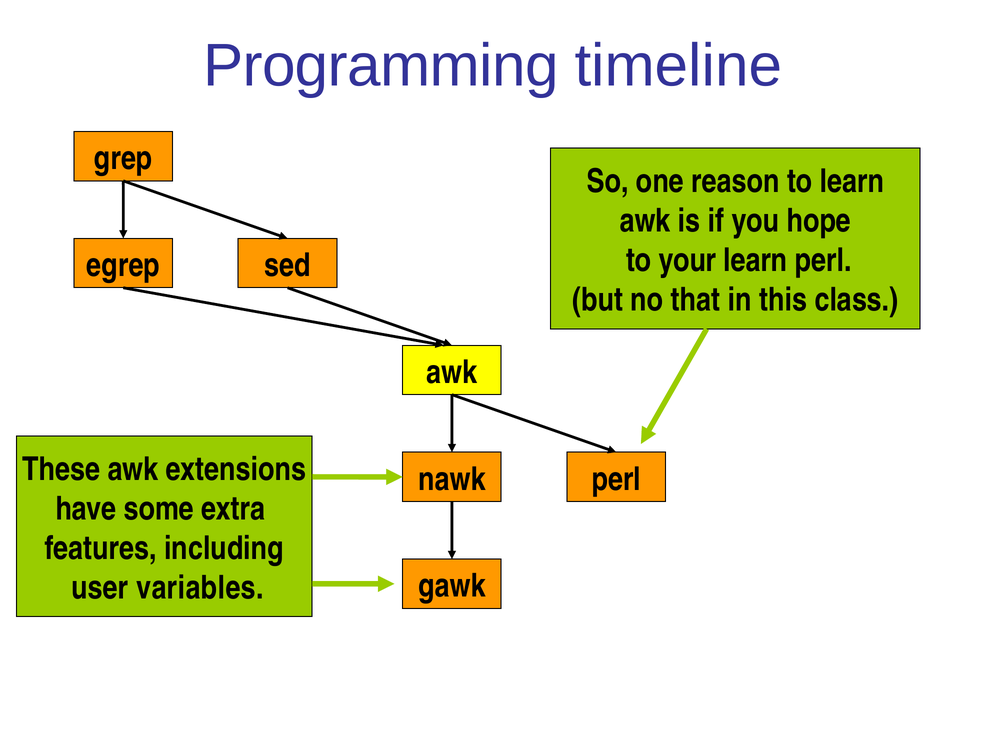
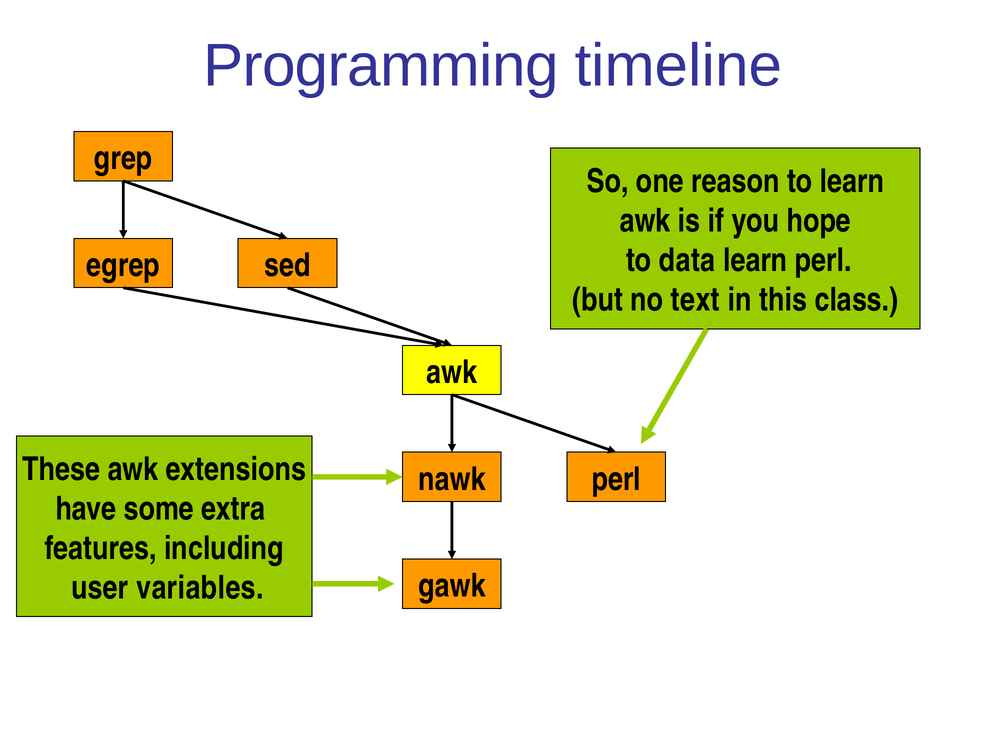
your: your -> data
that: that -> text
